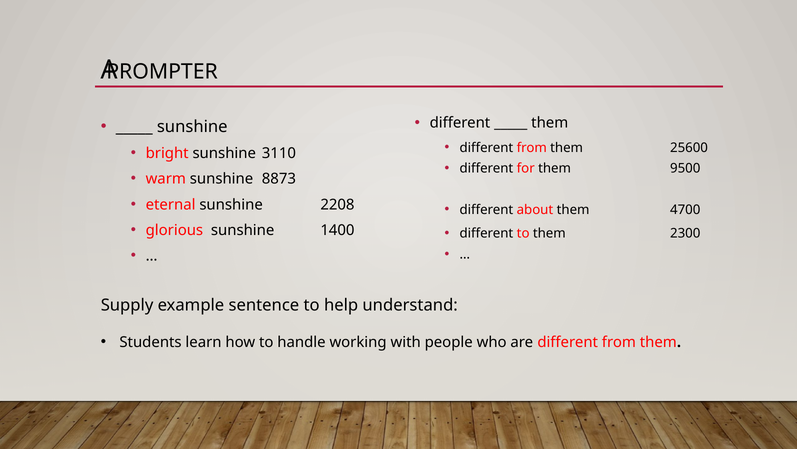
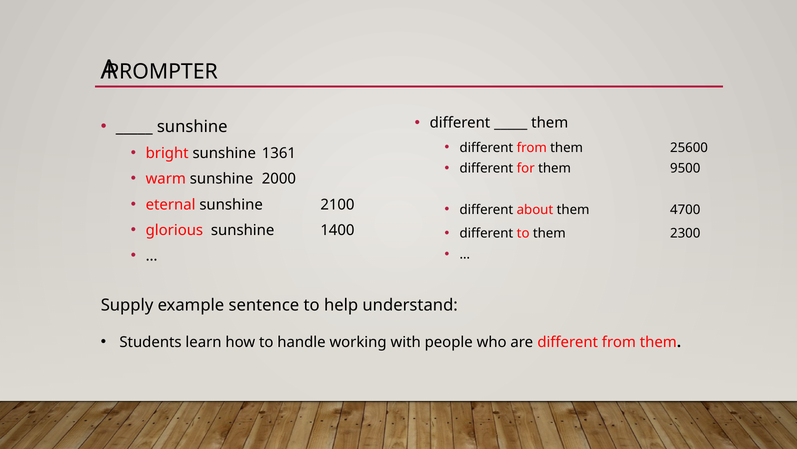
3110: 3110 -> 1361
8873: 8873 -> 2000
2208: 2208 -> 2100
